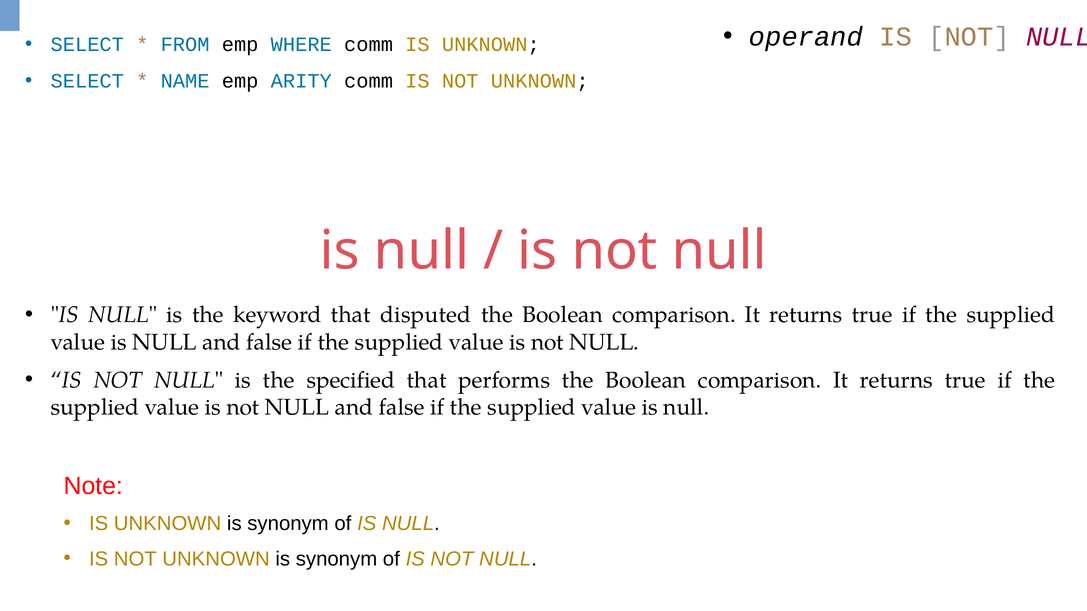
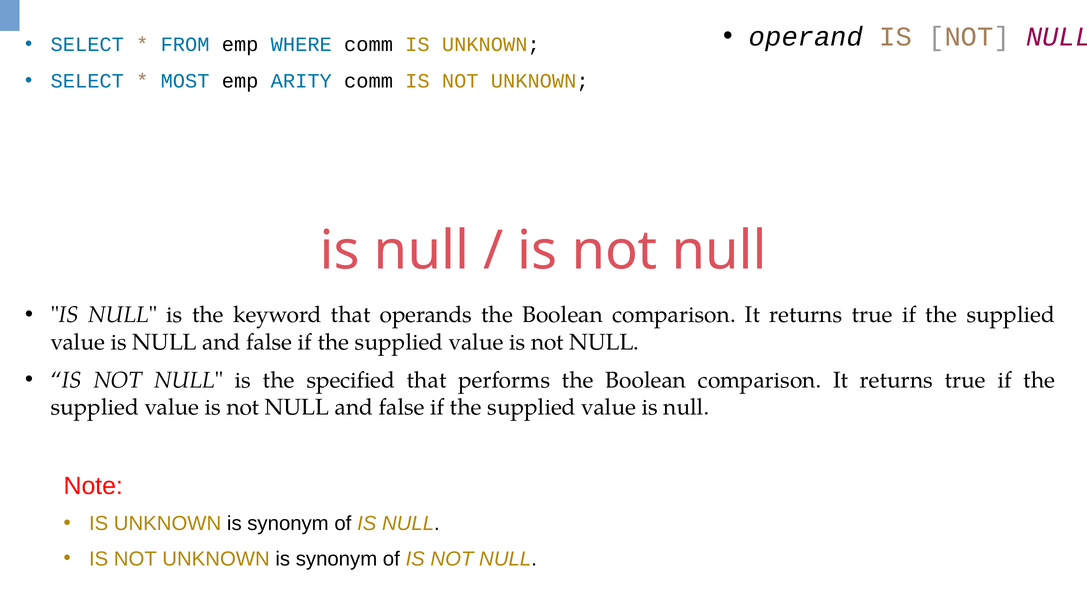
NAME: NAME -> MOST
disputed: disputed -> operands
